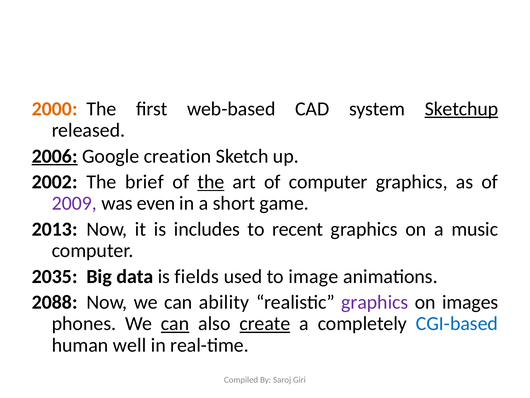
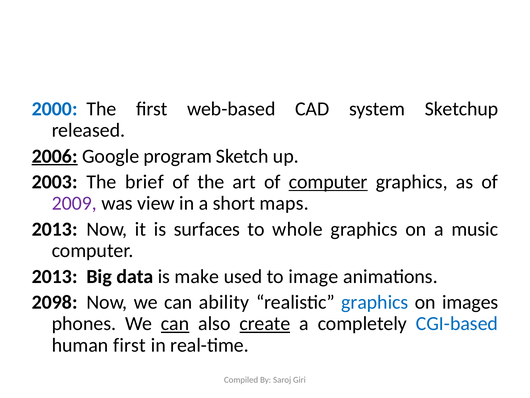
2000 colour: orange -> blue
Sketchup underline: present -> none
creation: creation -> program
2002: 2002 -> 2003
the at (211, 182) underline: present -> none
computer at (328, 182) underline: none -> present
even: even -> view
game: game -> maps
includes: includes -> surfaces
recent: recent -> whole
2035 at (55, 276): 2035 -> 2013
fields: fields -> make
2088: 2088 -> 2098
graphics at (375, 302) colour: purple -> blue
human well: well -> first
